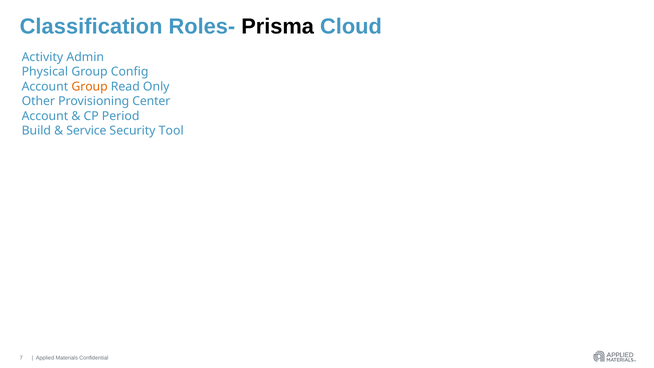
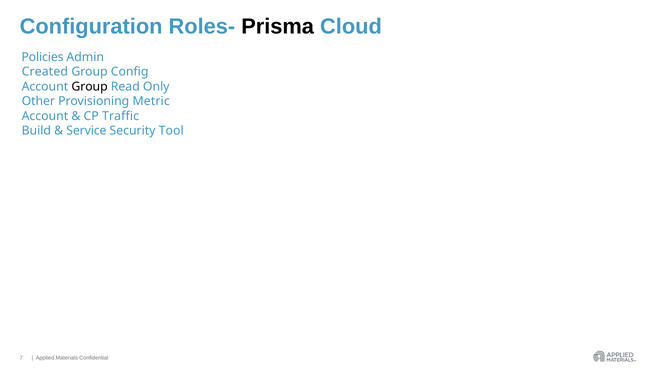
Classification: Classification -> Configuration
Activity: Activity -> Policies
Physical: Physical -> Created
Group at (90, 87) colour: orange -> black
Center: Center -> Metric
Period: Period -> Traffic
